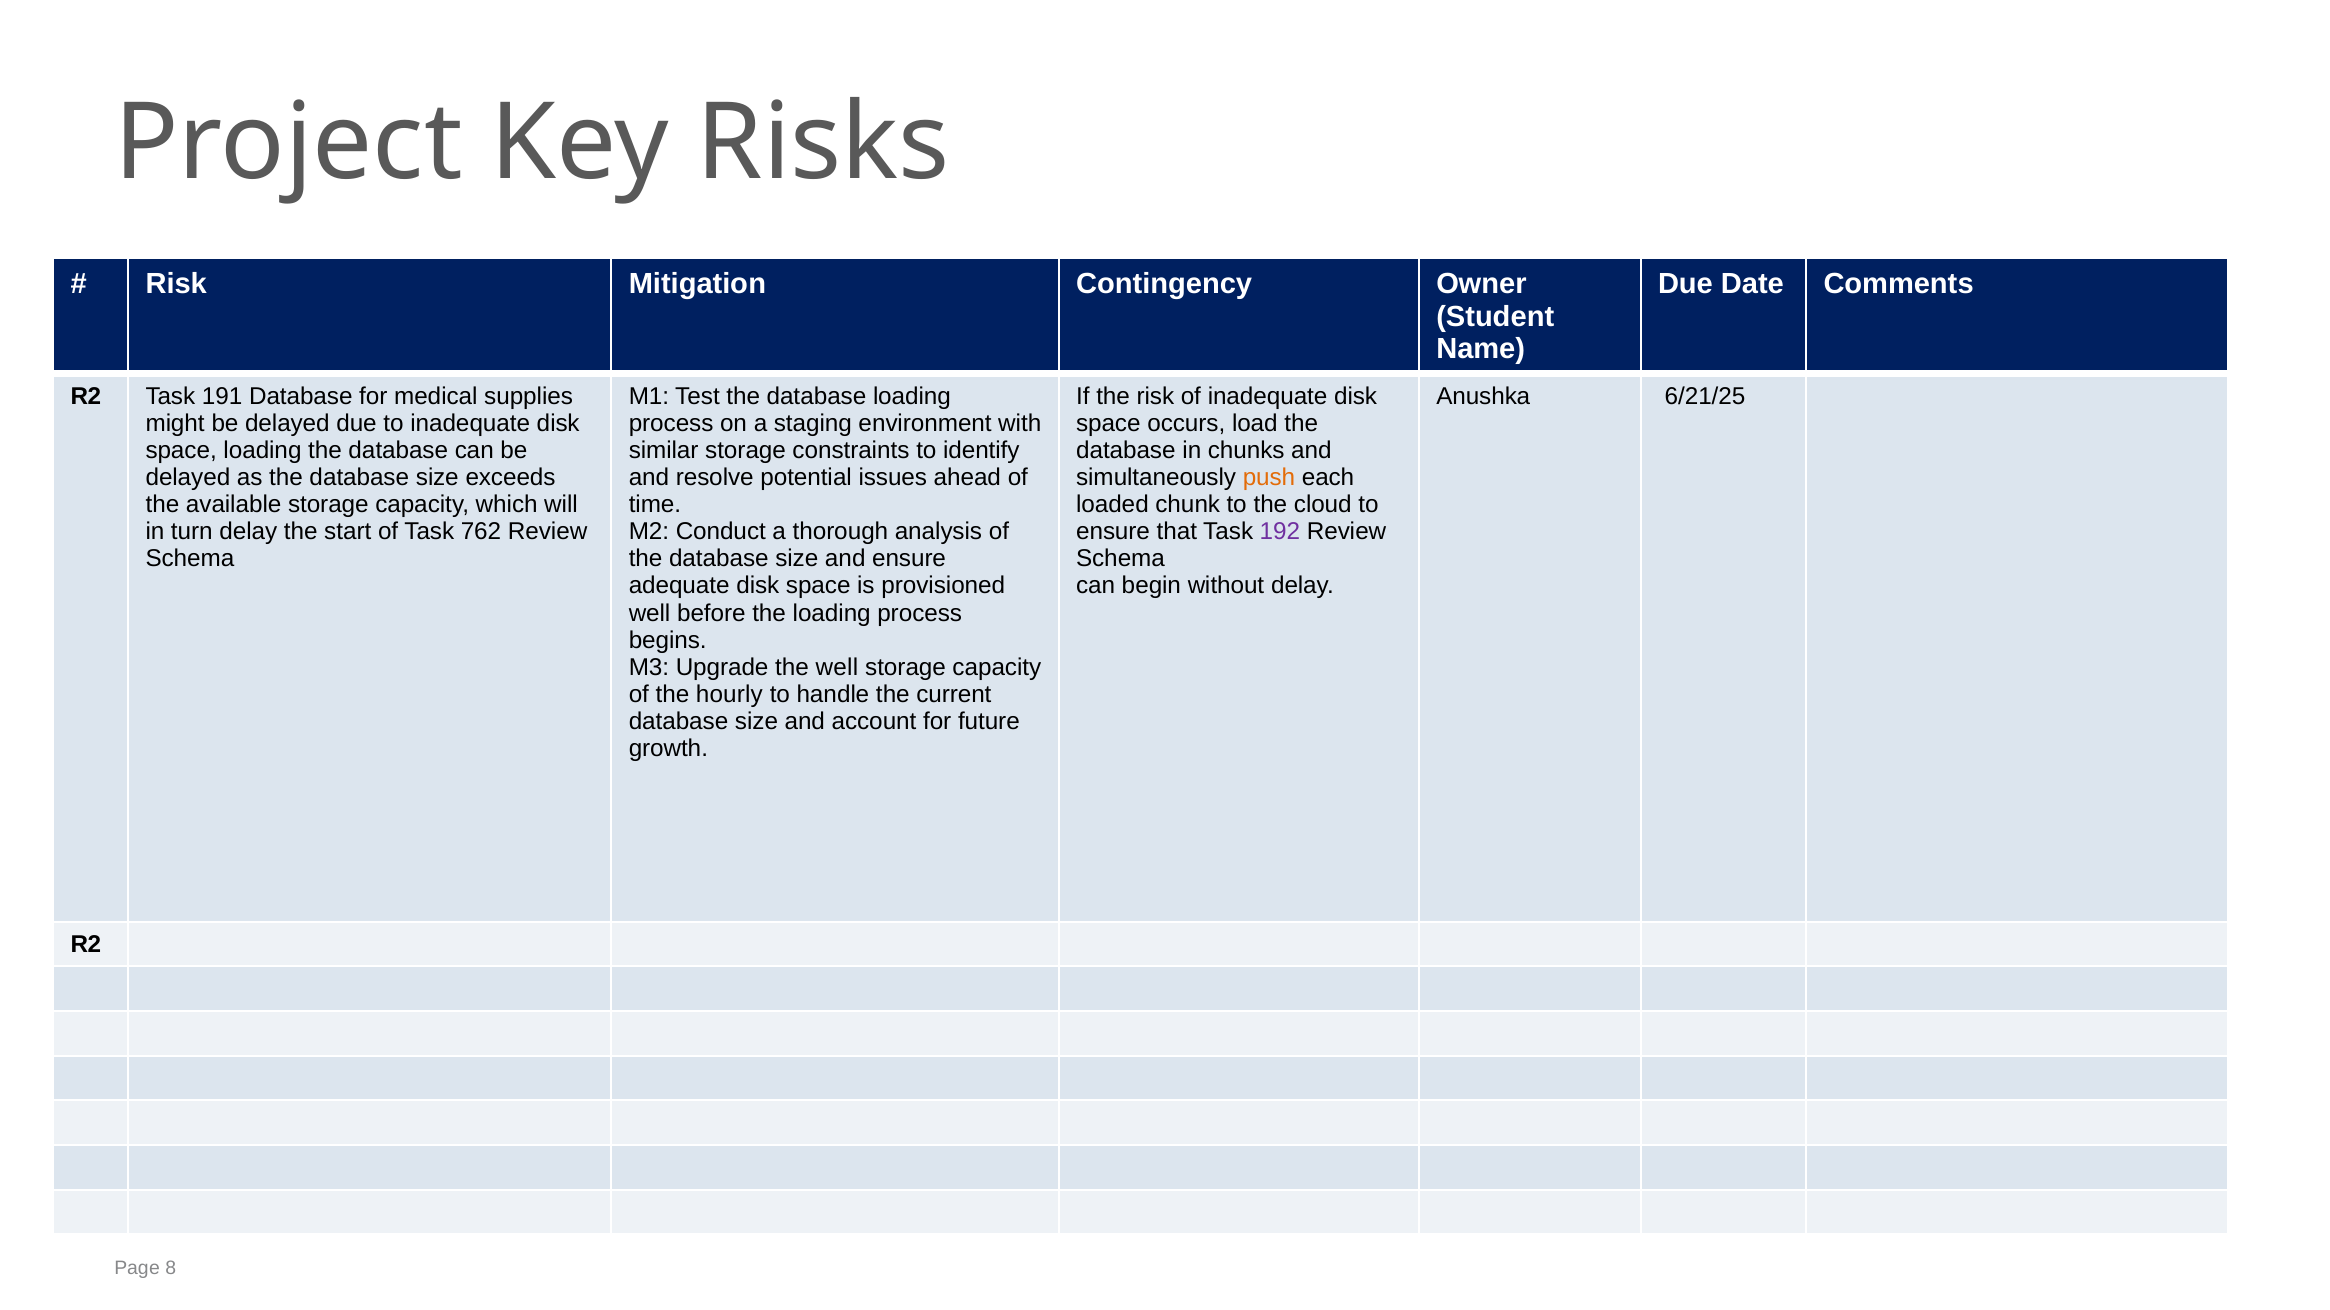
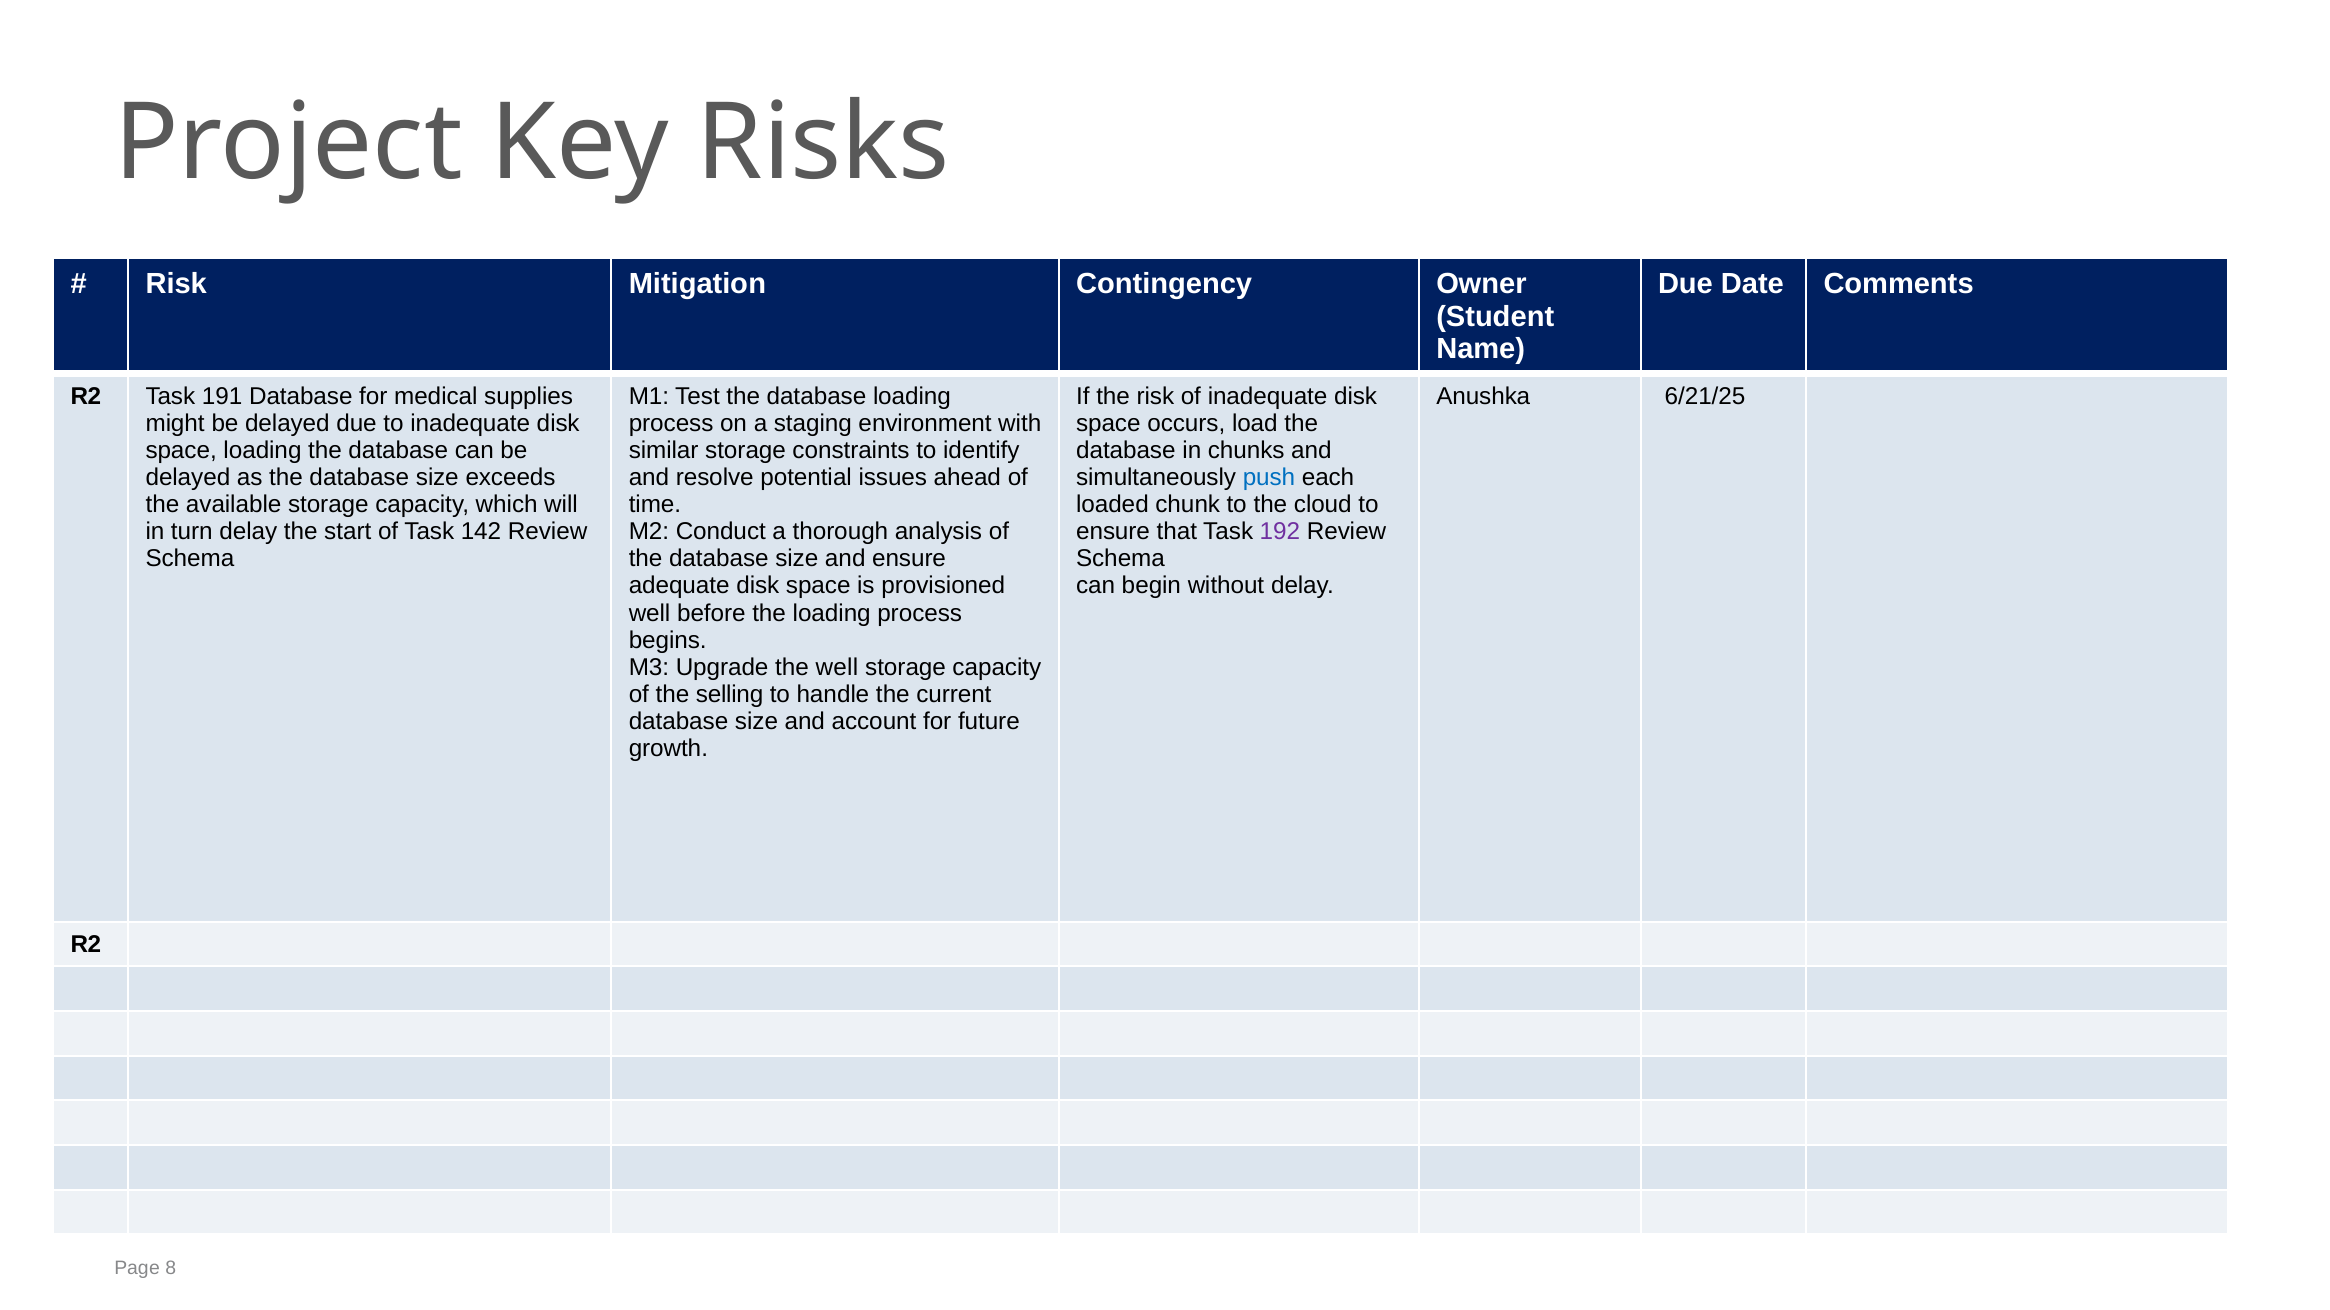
push colour: orange -> blue
762: 762 -> 142
hourly: hourly -> selling
